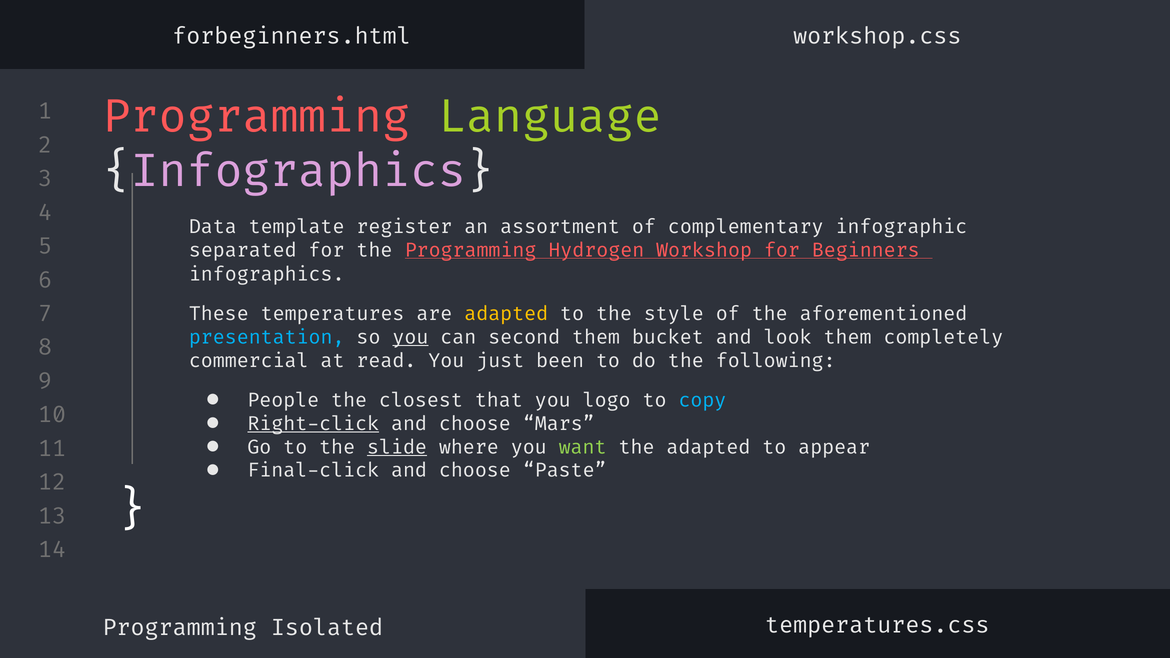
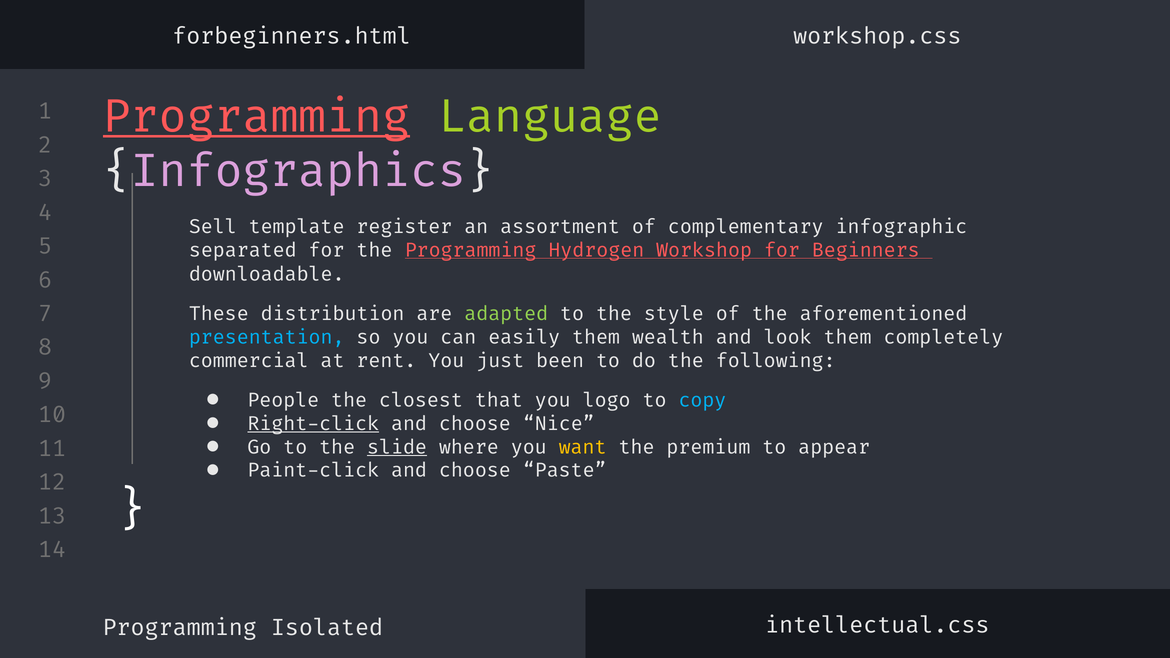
Programming at (257, 117) underline: none -> present
Data: Data -> Sell
infographics at (267, 274): infographics -> downloadable
temperatures: temperatures -> distribution
adapted at (506, 314) colour: yellow -> light green
you at (410, 337) underline: present -> none
second: second -> easily
bucket: bucket -> wealth
read: read -> rent
Mars: Mars -> Nice
want colour: light green -> yellow
the adapted: adapted -> premium
Final-click: Final-click -> Paint-click
temperatures.css: temperatures.css -> intellectual.css
